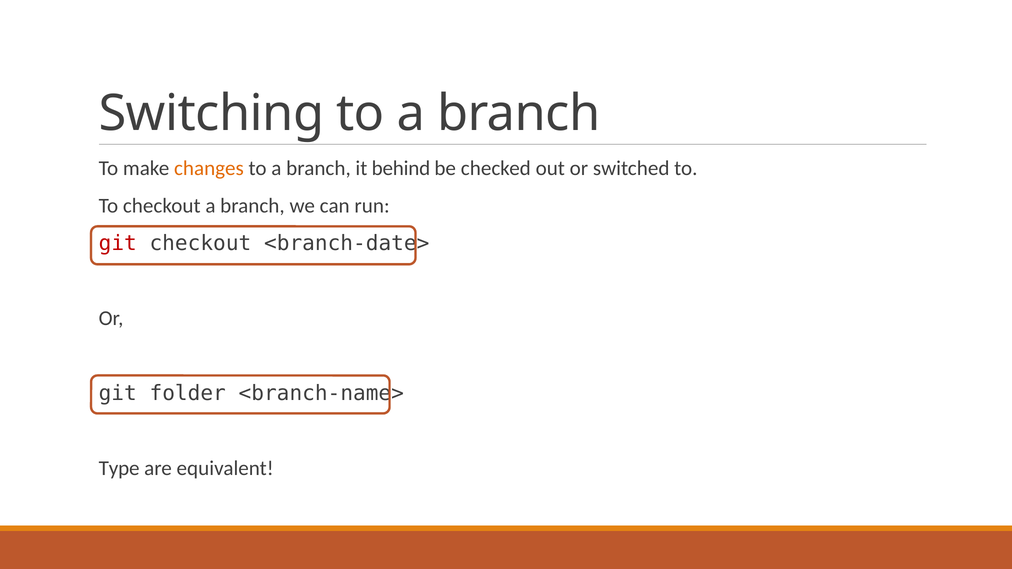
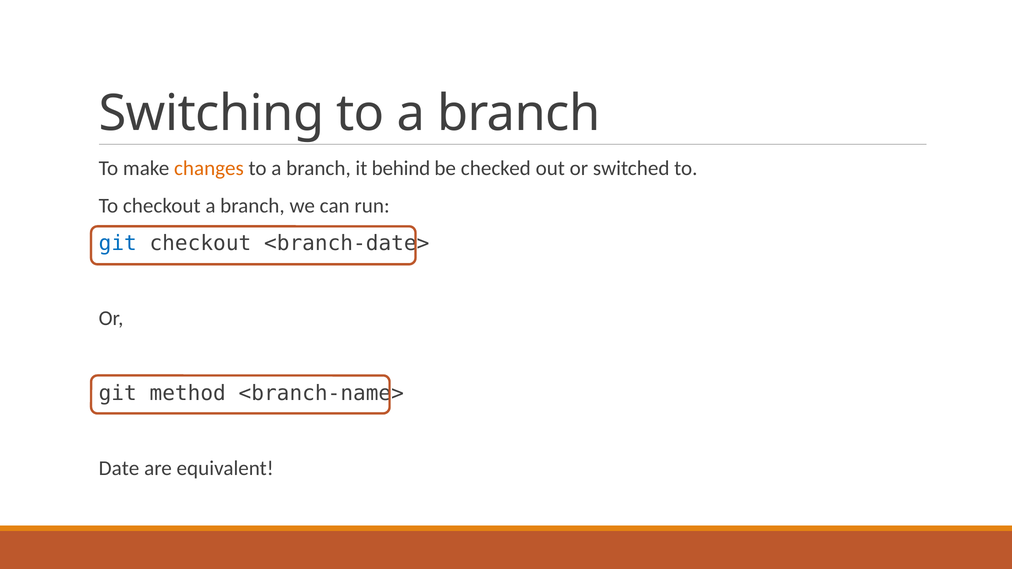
git at (118, 243) colour: red -> blue
folder: folder -> method
Type: Type -> Date
